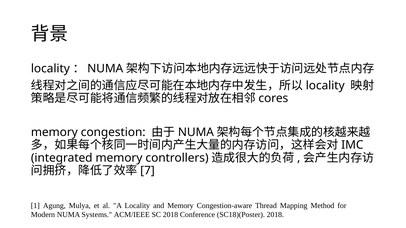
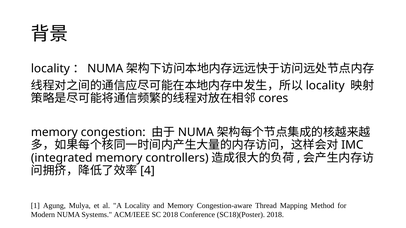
7: 7 -> 4
